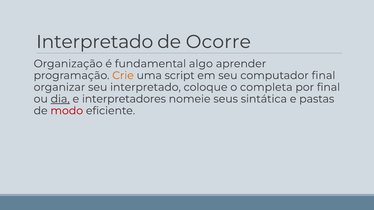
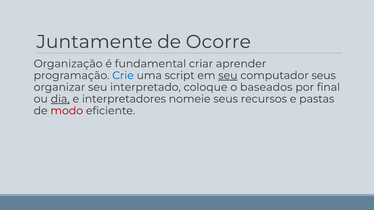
Interpretado at (95, 42): Interpretado -> Juntamente
algo: algo -> criar
Crie colour: orange -> blue
seu at (228, 76) underline: none -> present
computador final: final -> seus
completa: completa -> baseados
sintática: sintática -> recursos
